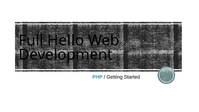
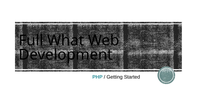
Hello: Hello -> What
